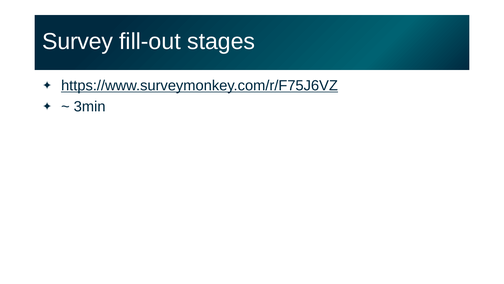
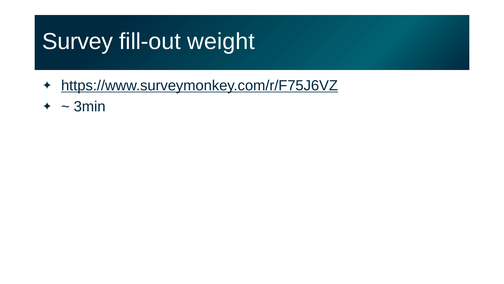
stages: stages -> weight
